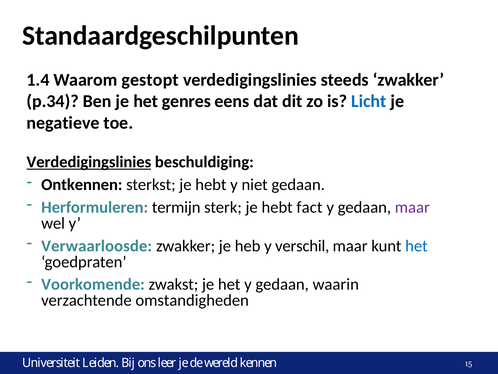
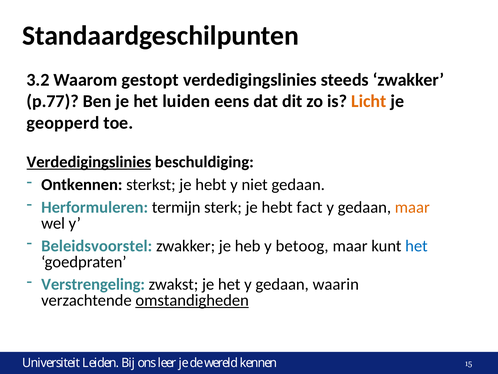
1.4: 1.4 -> 3.2
p.34: p.34 -> p.77
genres: genres -> luiden
Licht colour: blue -> orange
negatieve: negatieve -> geopperd
maar at (412, 207) colour: purple -> orange
Verwaarloosde: Verwaarloosde -> Beleidsvoorstel
verschil: verschil -> betoog
Voorkomende: Voorkomende -> Verstrengeling
omstandigheden underline: none -> present
